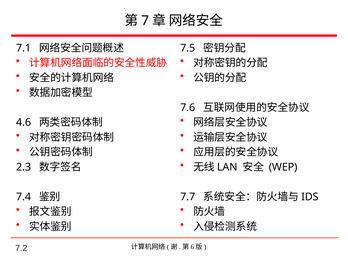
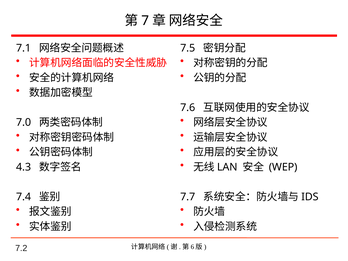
4.6: 4.6 -> 7.0
2.3: 2.3 -> 4.3
